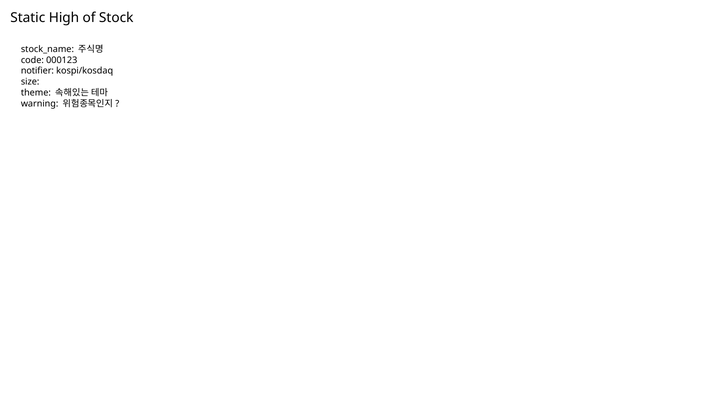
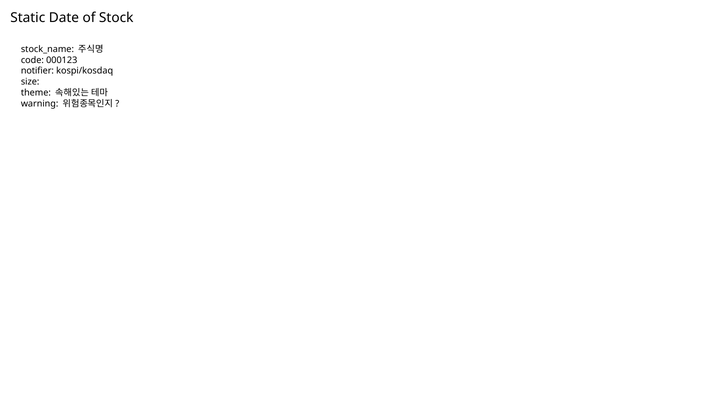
High: High -> Date
